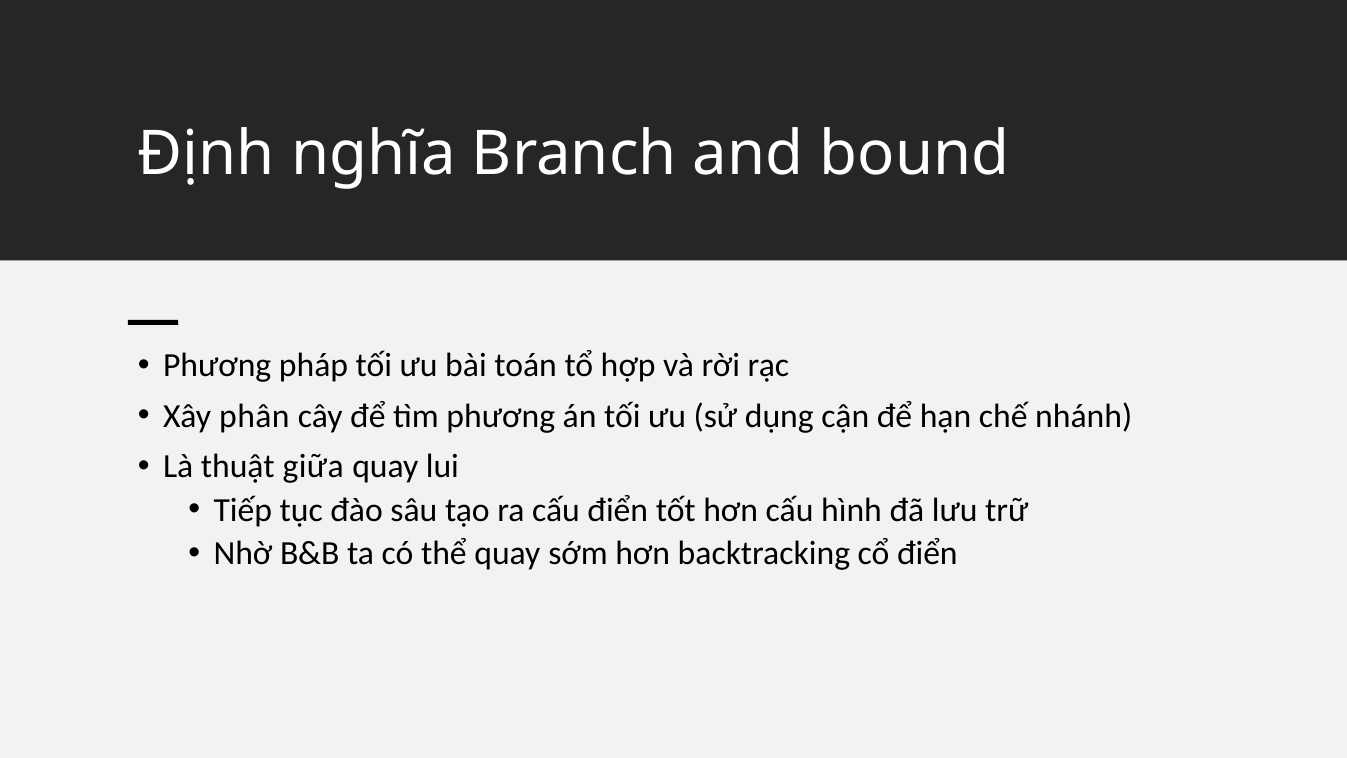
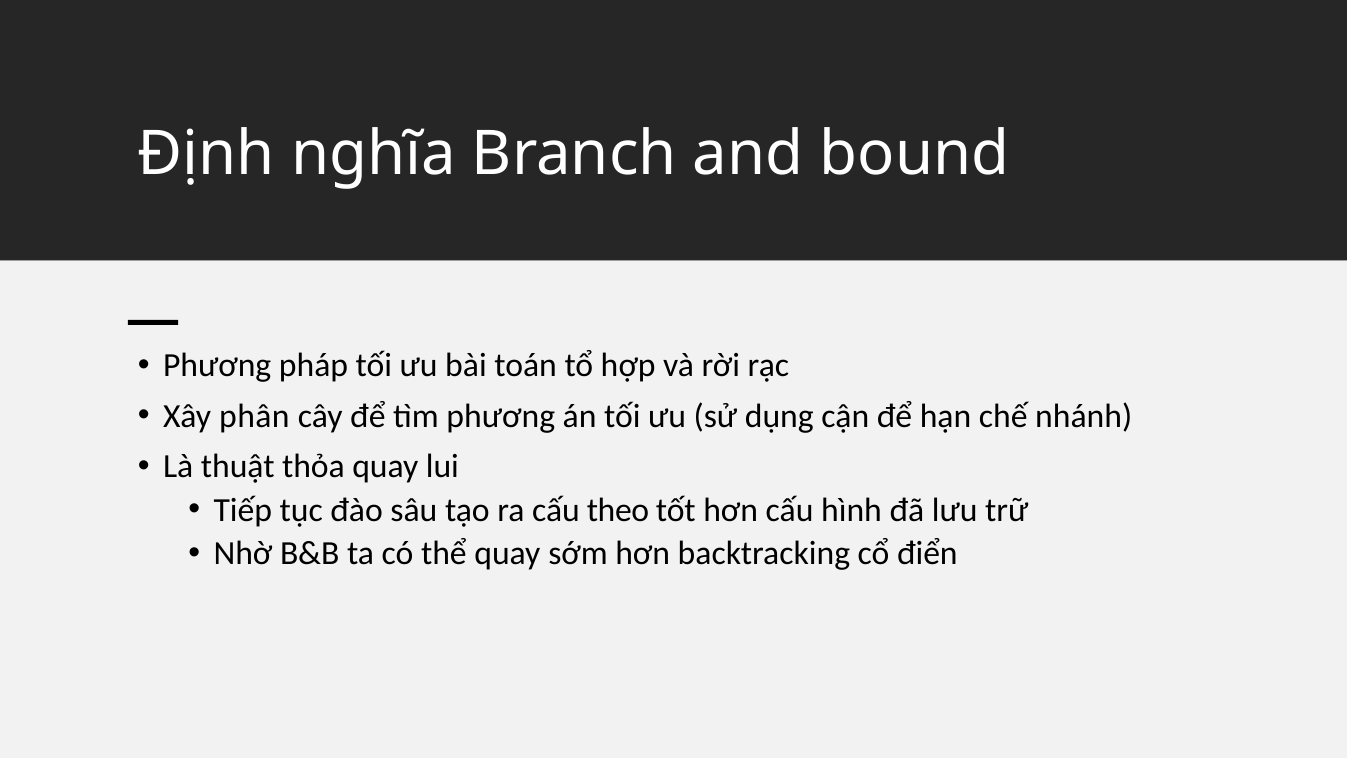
giữa: giữa -> thỏa
cấu điển: điển -> theo
